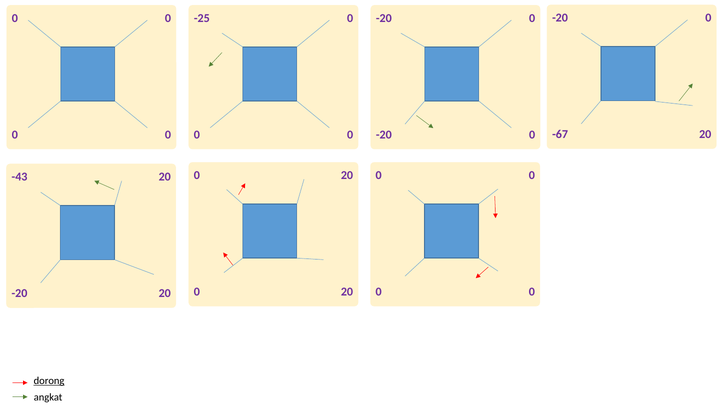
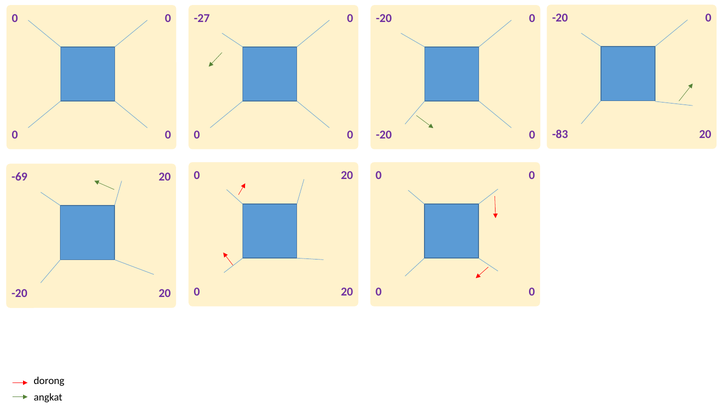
-25: -25 -> -27
-67: -67 -> -83
-43: -43 -> -69
dorong underline: present -> none
